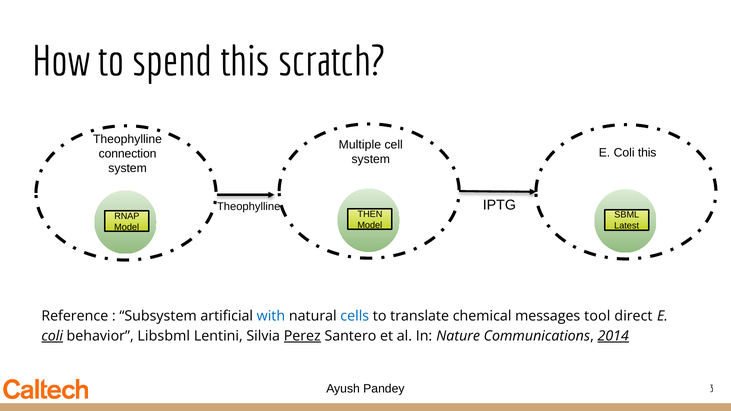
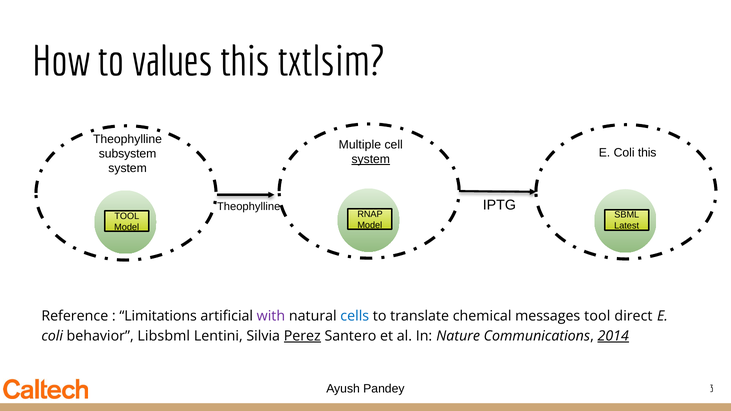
spend: spend -> values
scratch: scratch -> txtlsim
connection: connection -> subsystem
system at (371, 159) underline: none -> present
THEN: THEN -> RNAP
RNAP at (127, 216): RNAP -> TOOL
Subsystem: Subsystem -> Limitations
with colour: blue -> purple
coli at (52, 336) underline: present -> none
